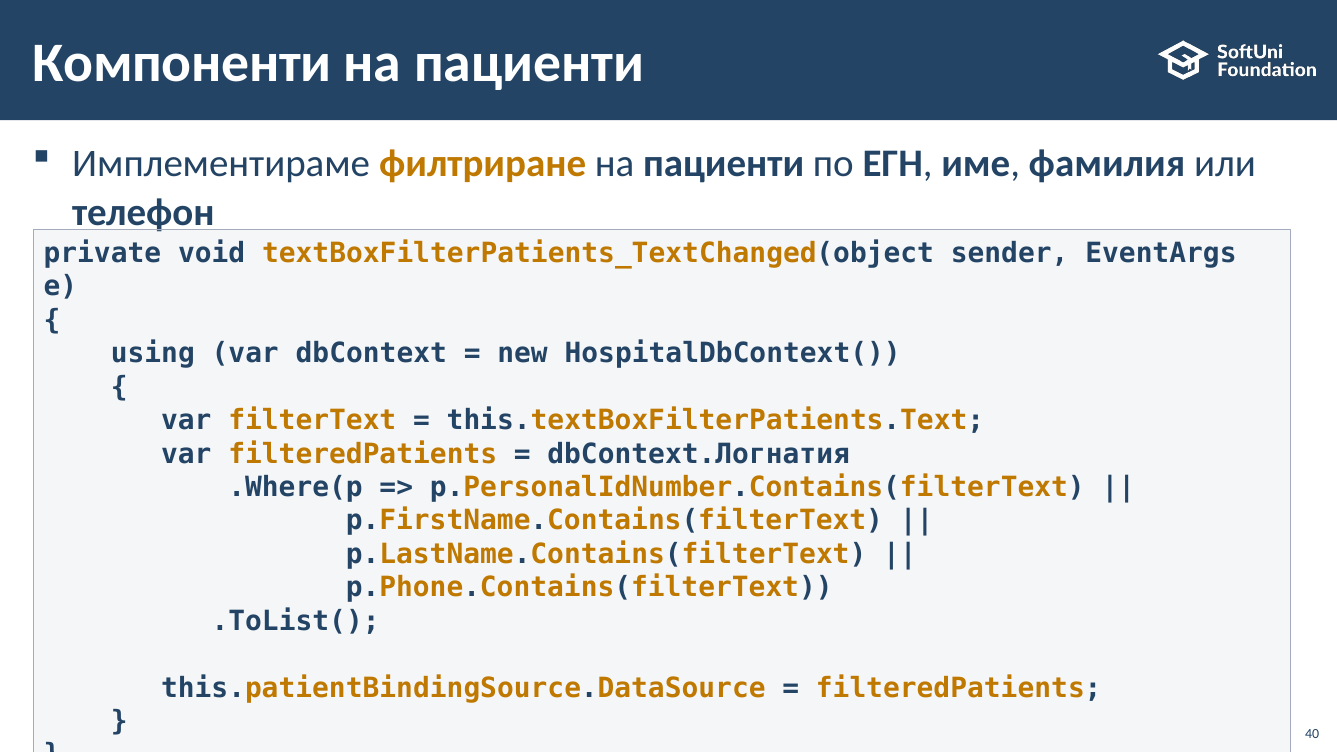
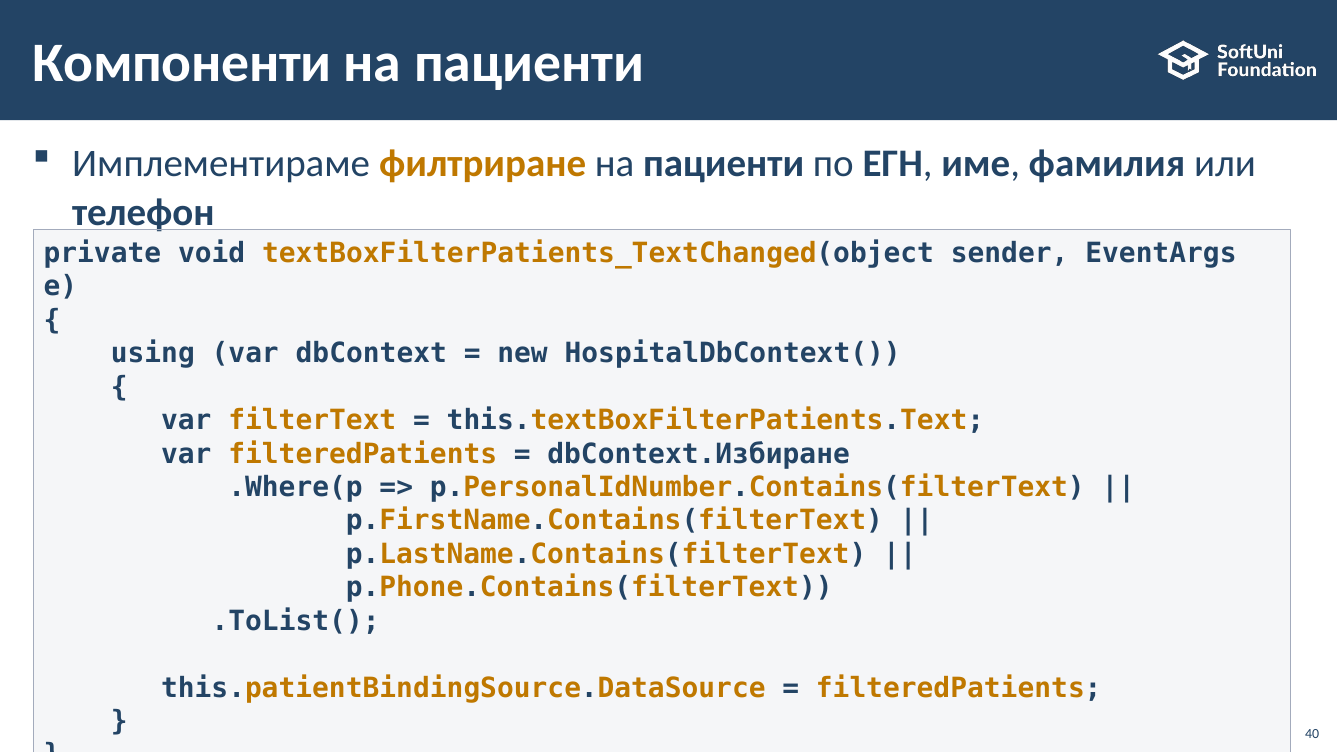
dbContext.Логнатия: dbContext.Логнатия -> dbContext.Избиране
